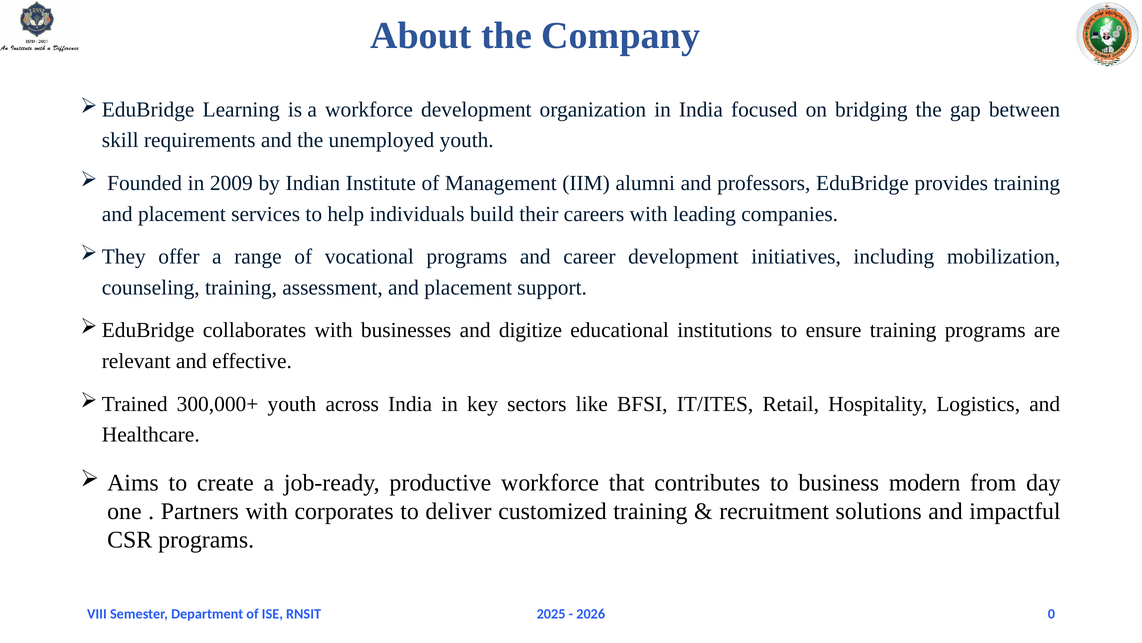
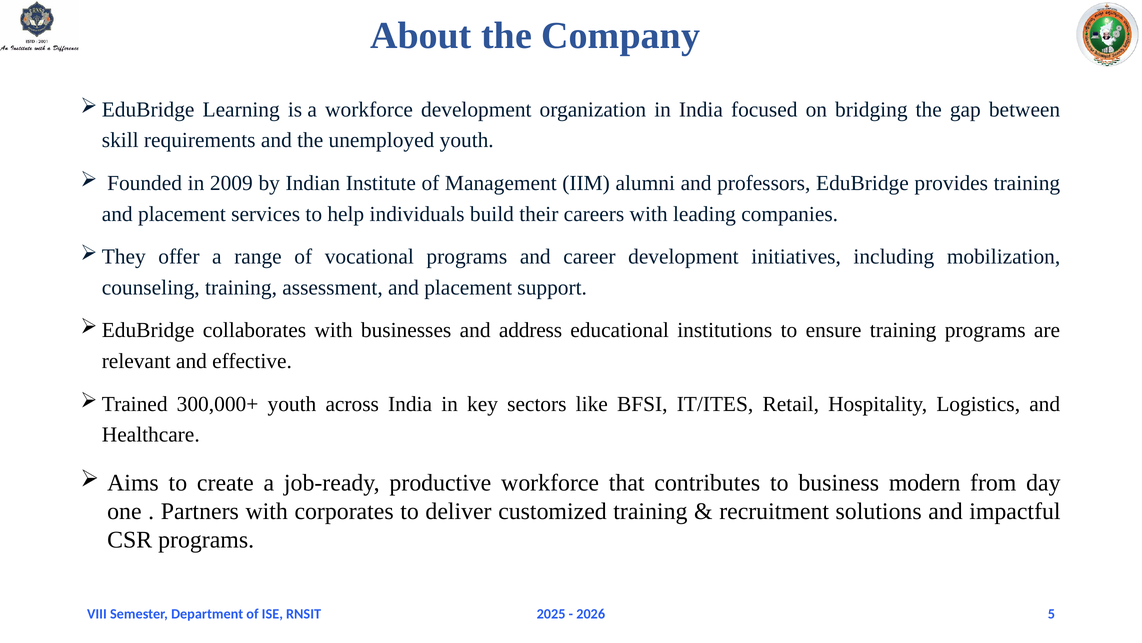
digitize: digitize -> address
0: 0 -> 5
